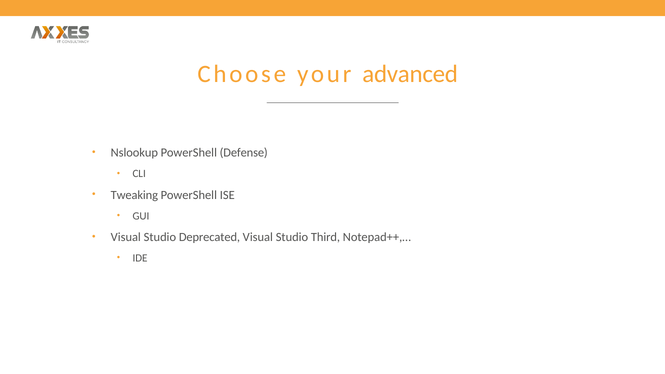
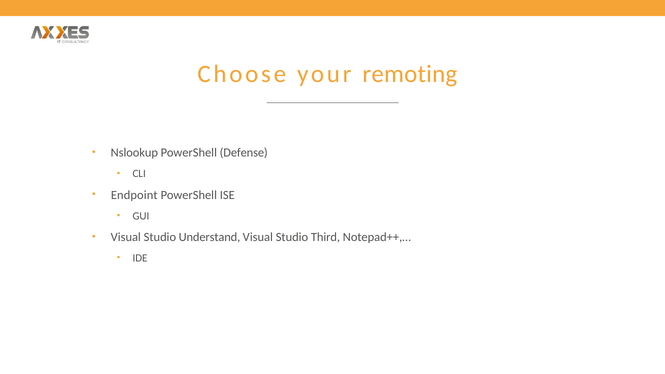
advanced: advanced -> remoting
Tweaking: Tweaking -> Endpoint
Deprecated: Deprecated -> Understand
